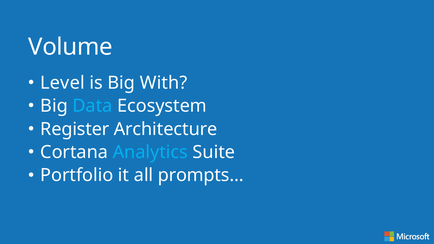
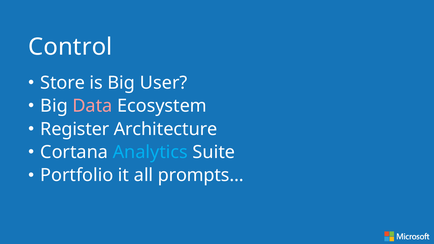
Volume: Volume -> Control
Level: Level -> Store
With: With -> User
Data colour: light blue -> pink
